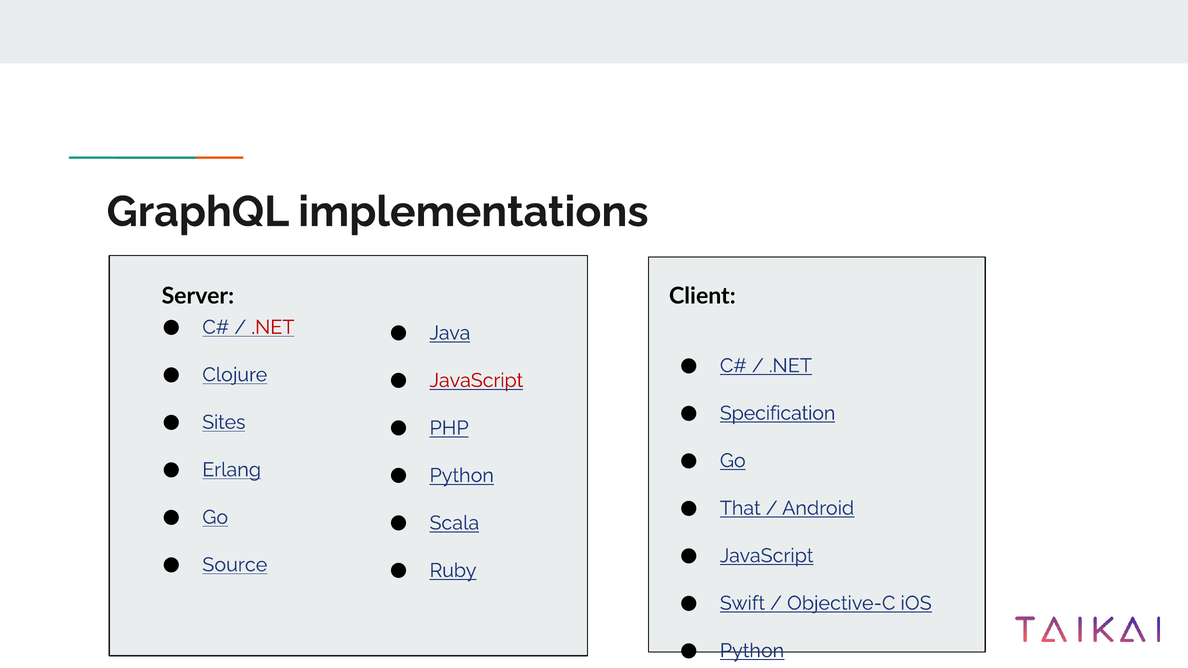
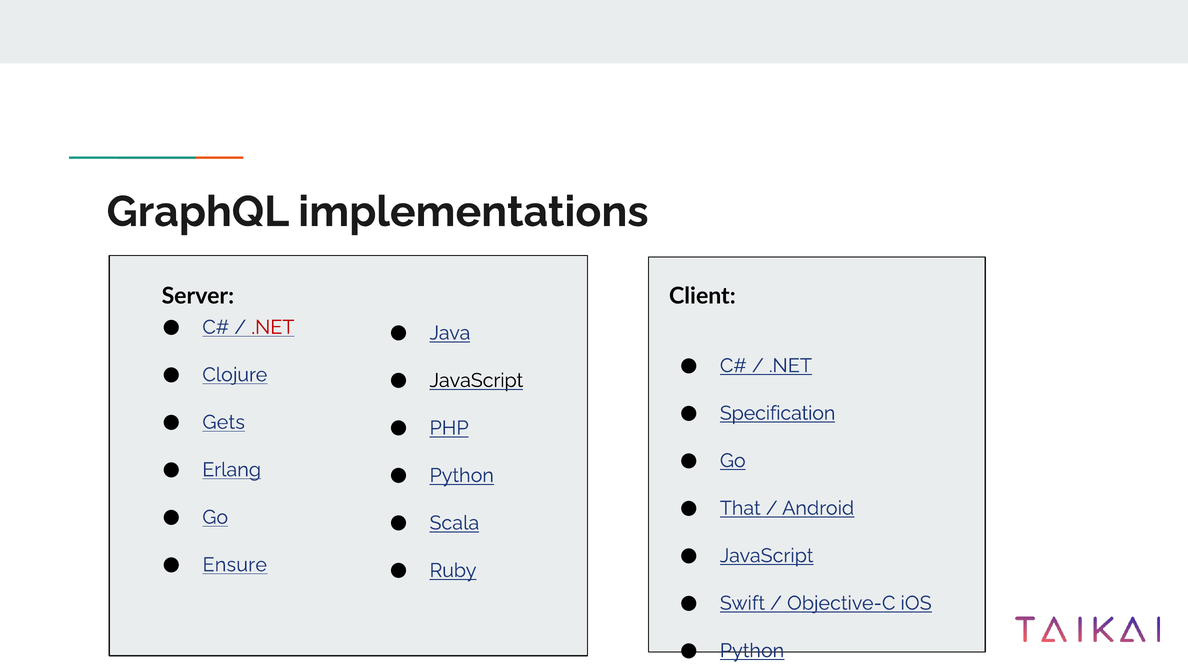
JavaScript at (476, 381) colour: red -> black
Sites: Sites -> Gets
Source: Source -> Ensure
